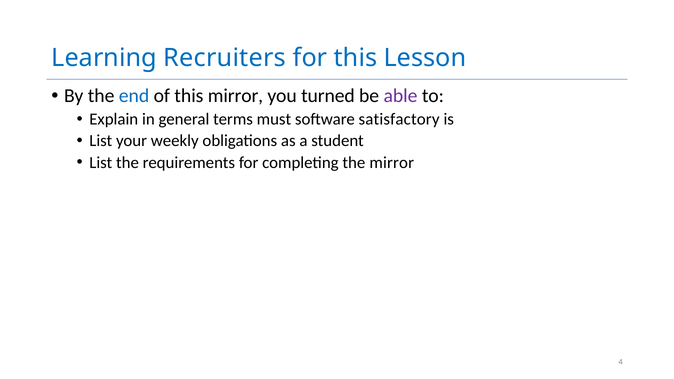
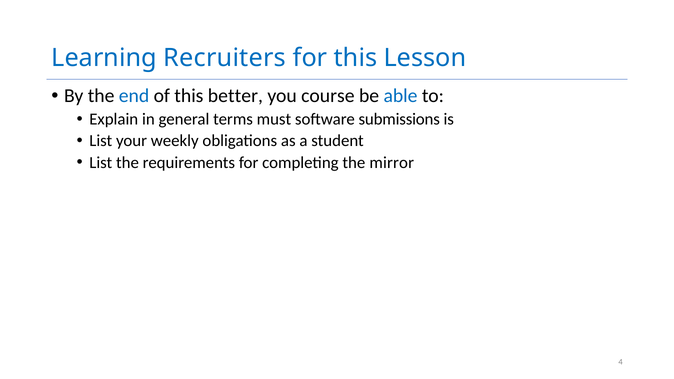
this mirror: mirror -> better
turned: turned -> course
able colour: purple -> blue
satisfactory: satisfactory -> submissions
